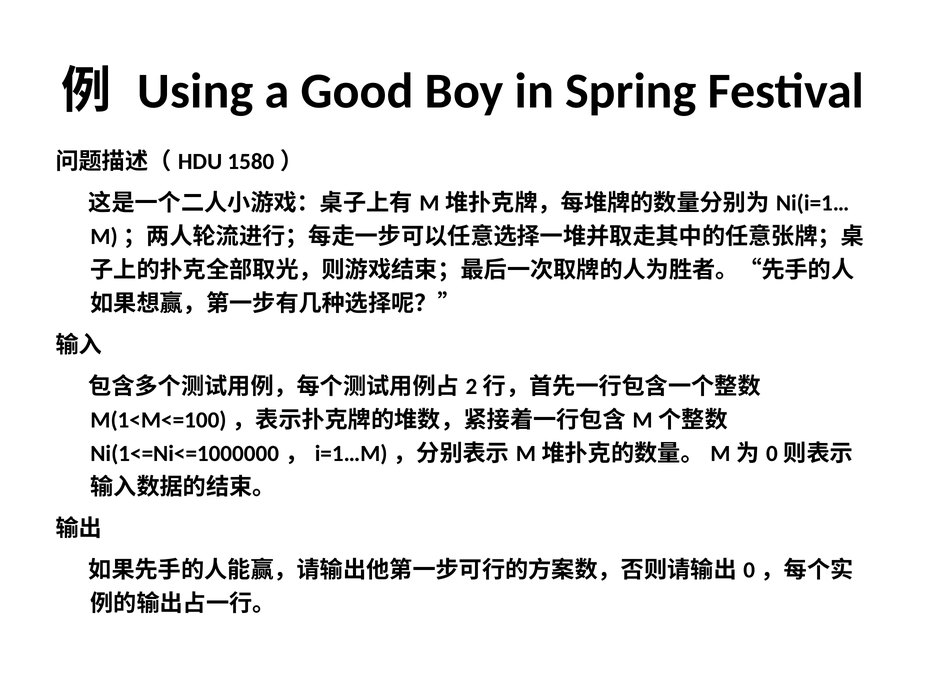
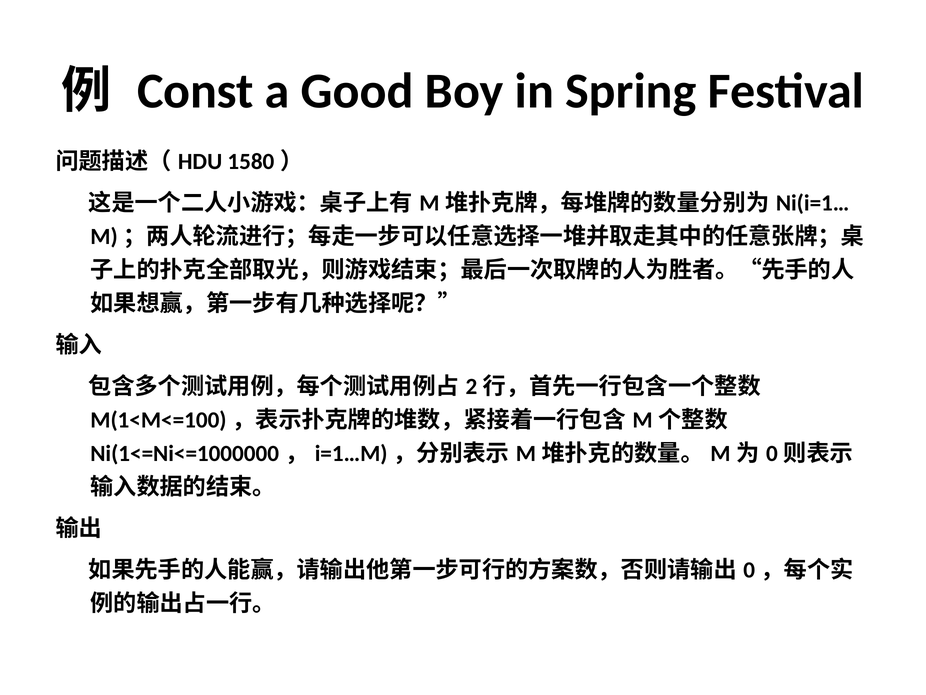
Using: Using -> Const
